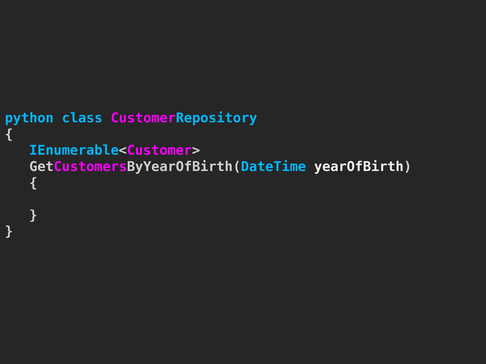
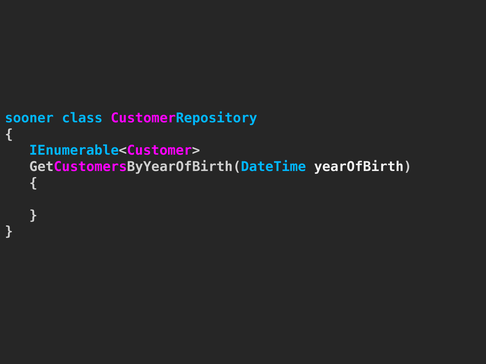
python: python -> sooner
